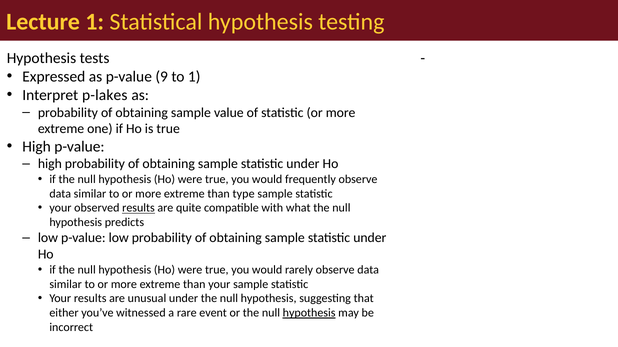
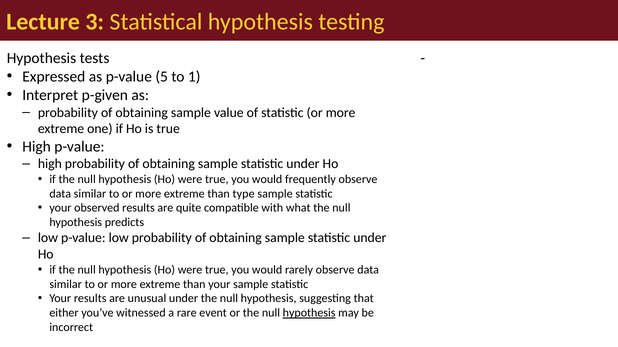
Lecture 1: 1 -> 3
9: 9 -> 5
p-lakes: p-lakes -> p-given
results at (139, 208) underline: present -> none
